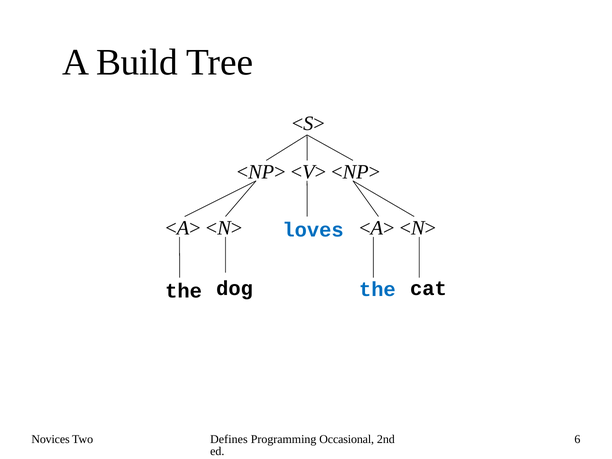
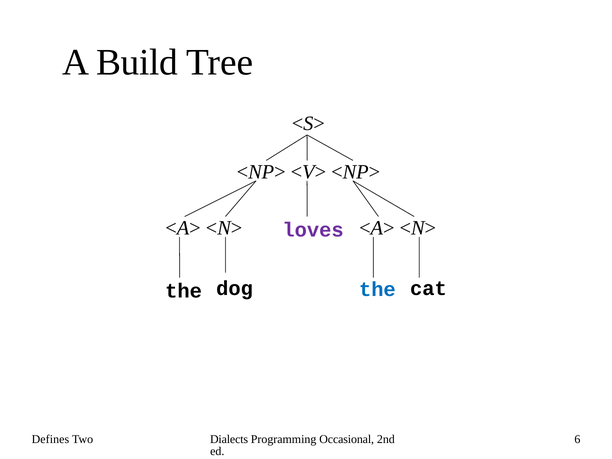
loves colour: blue -> purple
Novices: Novices -> Defines
Defines: Defines -> Dialects
